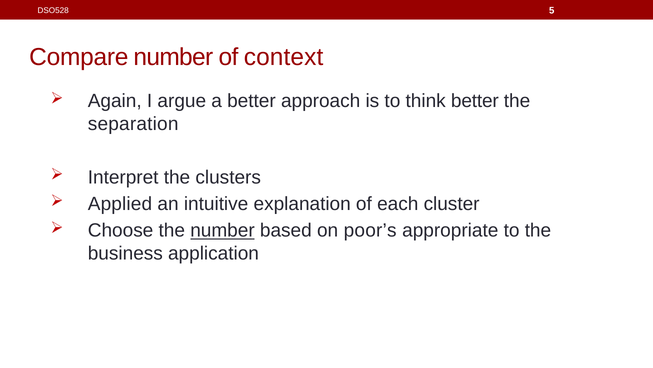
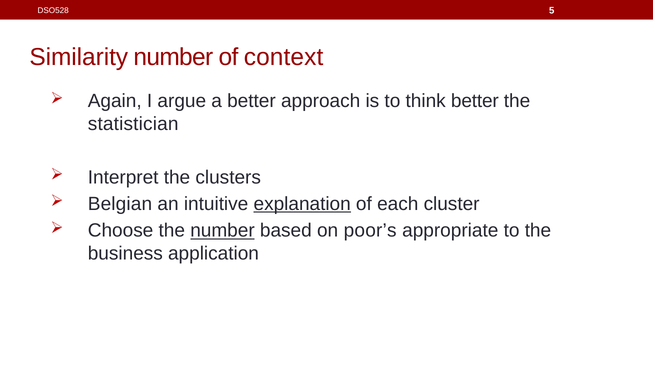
Compare: Compare -> Similarity
separation: separation -> statistician
Applied: Applied -> Belgian
explanation underline: none -> present
